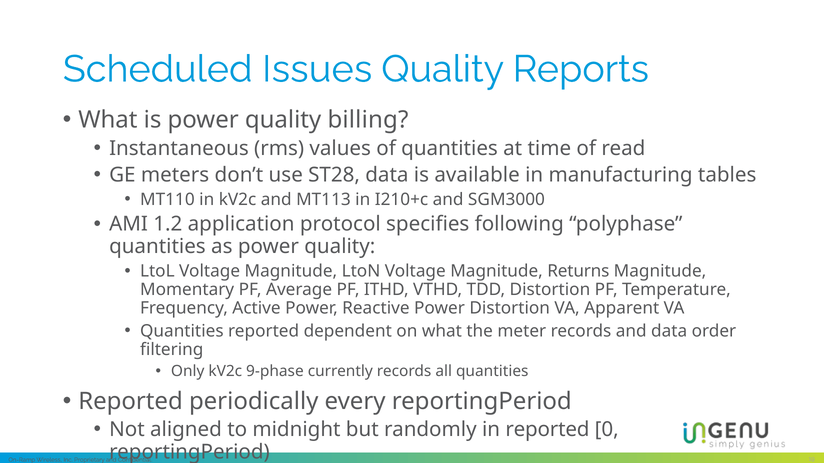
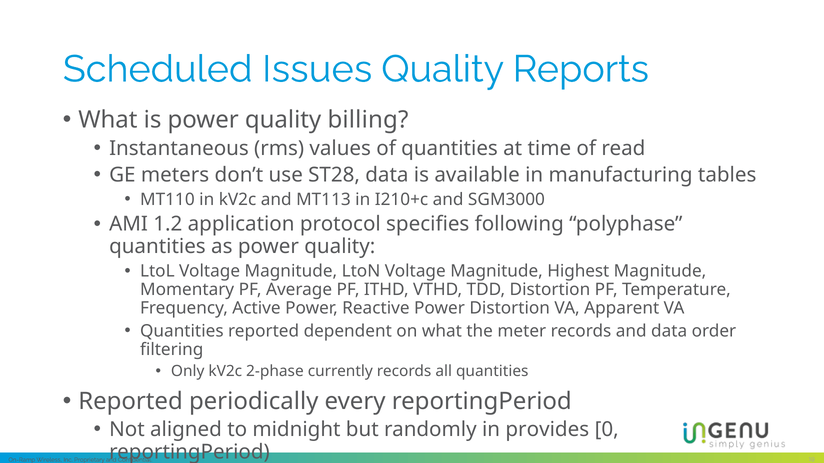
Returns: Returns -> Highest
9-phase: 9-phase -> 2-phase
in reported: reported -> provides
